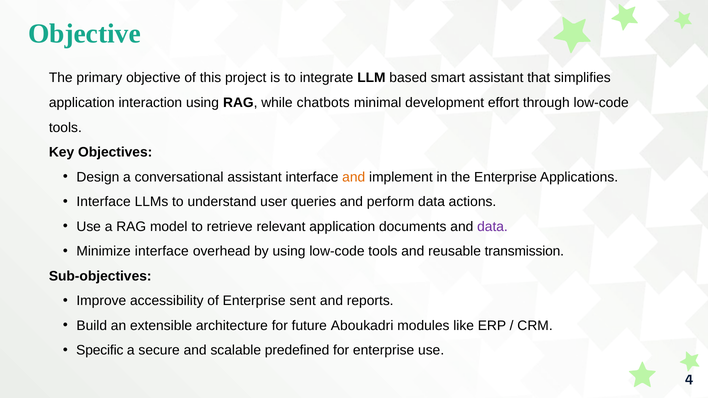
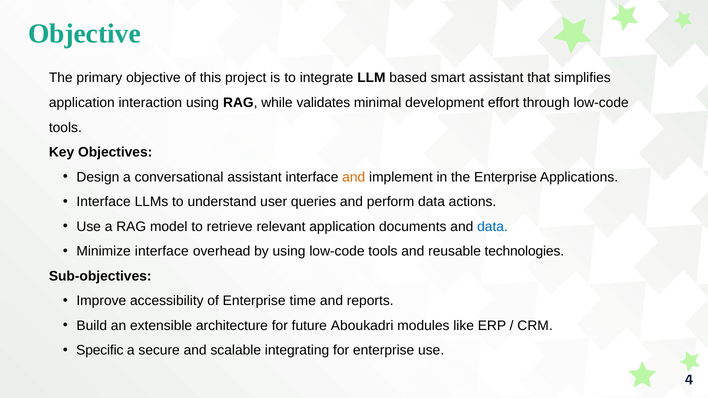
chatbots: chatbots -> validates
data at (492, 227) colour: purple -> blue
transmission: transmission -> technologies
sent: sent -> time
predefined: predefined -> integrating
